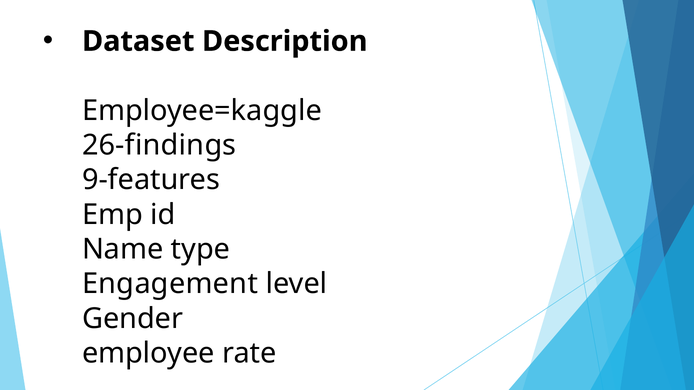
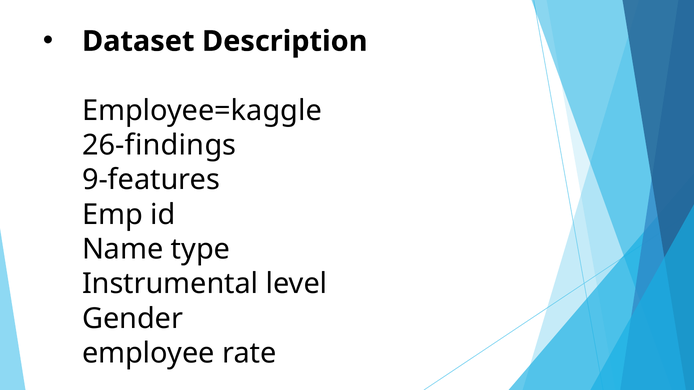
Engagement: Engagement -> Instrumental
